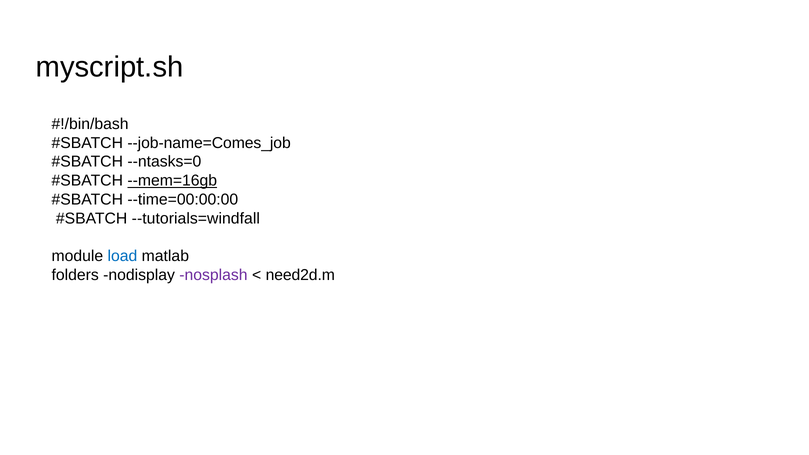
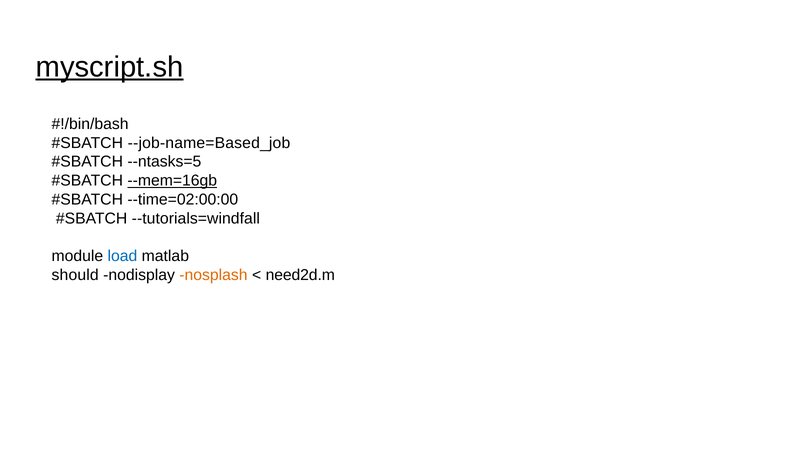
myscript.sh underline: none -> present
--job-name=Comes_job: --job-name=Comes_job -> --job-name=Based_job
--ntasks=0: --ntasks=0 -> --ntasks=5
--time=00:00:00: --time=00:00:00 -> --time=02:00:00
folders: folders -> should
nosplash colour: purple -> orange
